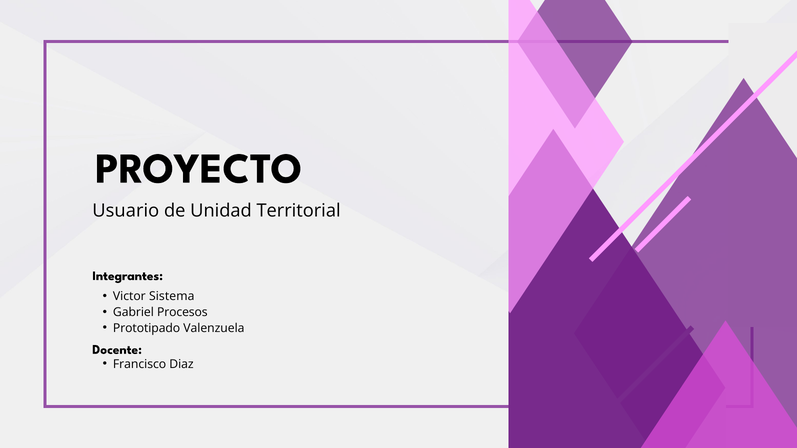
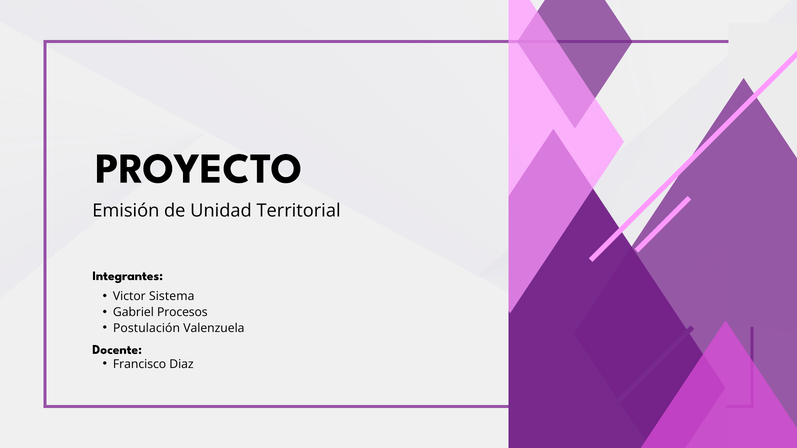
Usuario: Usuario -> Emisión
Prototipado: Prototipado -> Postulación
